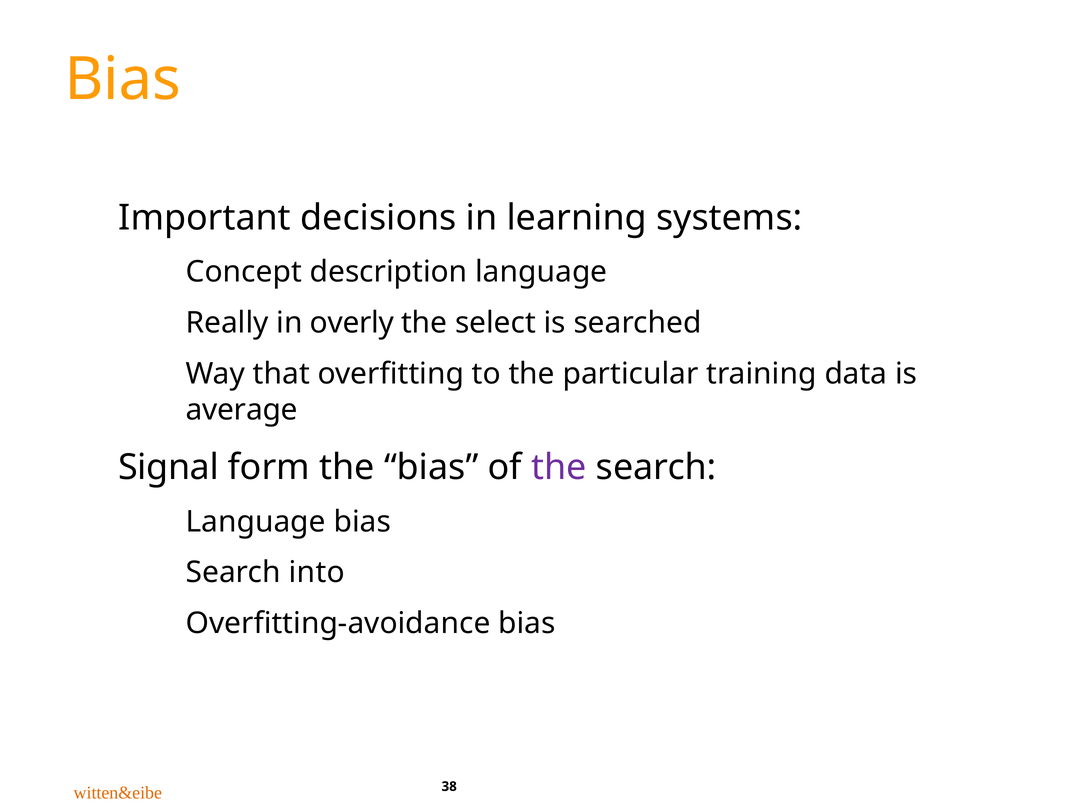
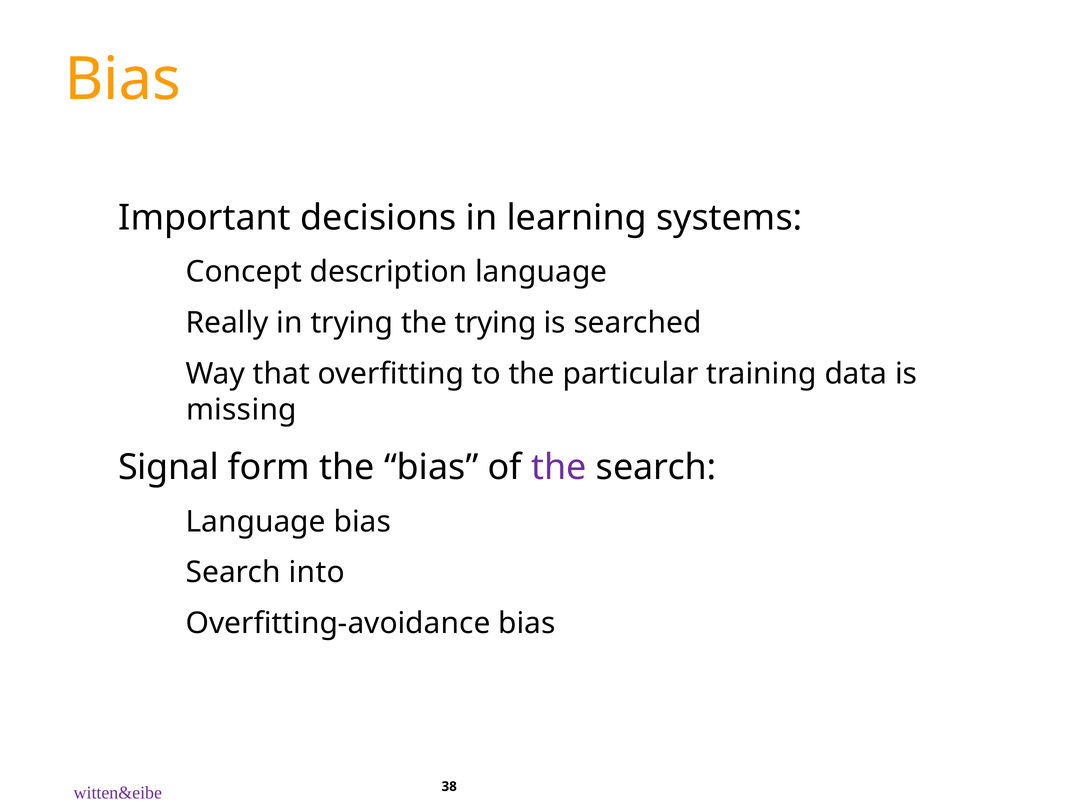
in overly: overly -> trying
the select: select -> trying
average: average -> missing
witten&eibe colour: orange -> purple
